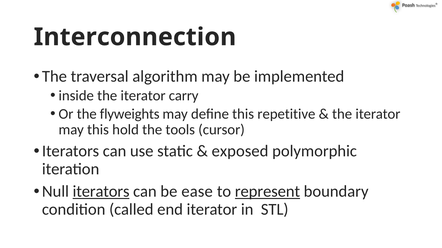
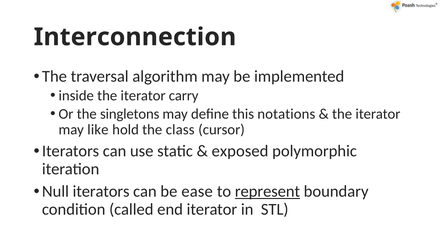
flyweights: flyweights -> singletons
repetitive: repetitive -> notations
may this: this -> like
tools: tools -> class
iterators at (101, 192) underline: present -> none
